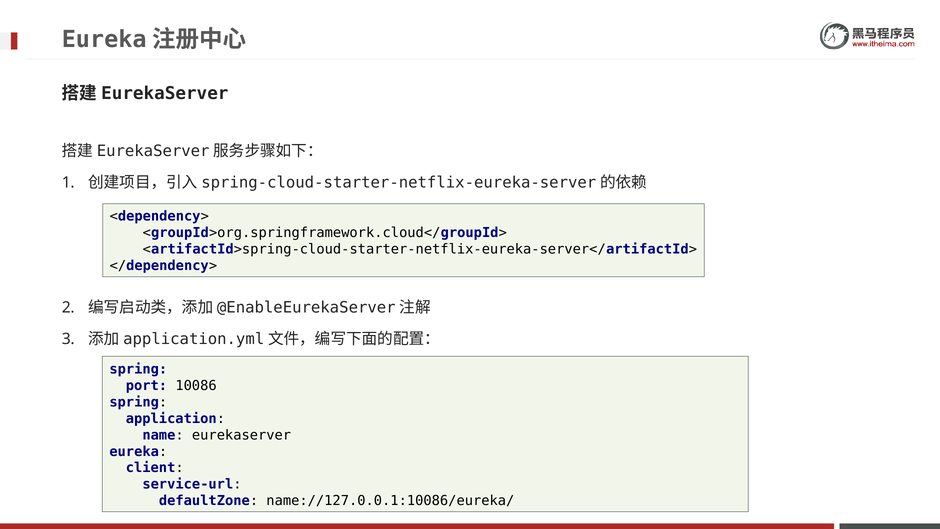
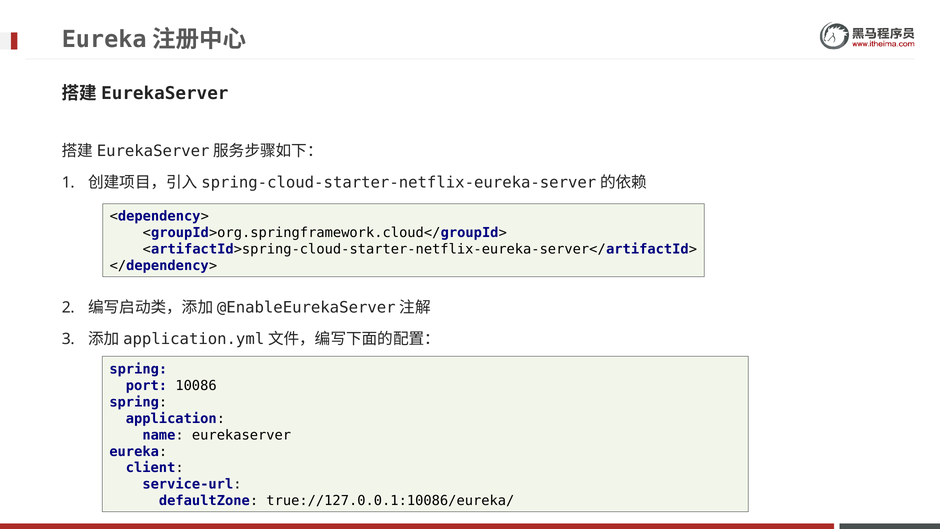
name://127.0.0.1:10086/eureka/: name://127.0.0.1:10086/eureka/ -> true://127.0.0.1:10086/eureka/
